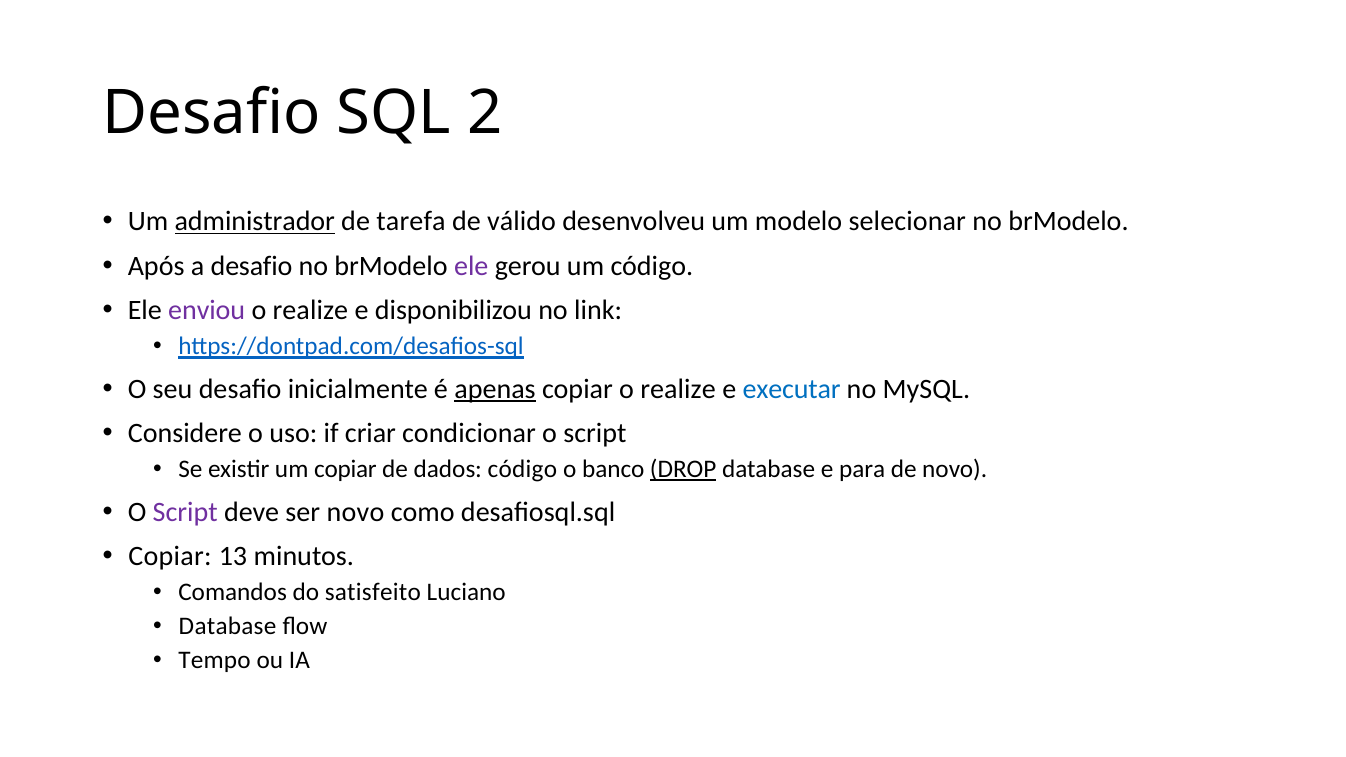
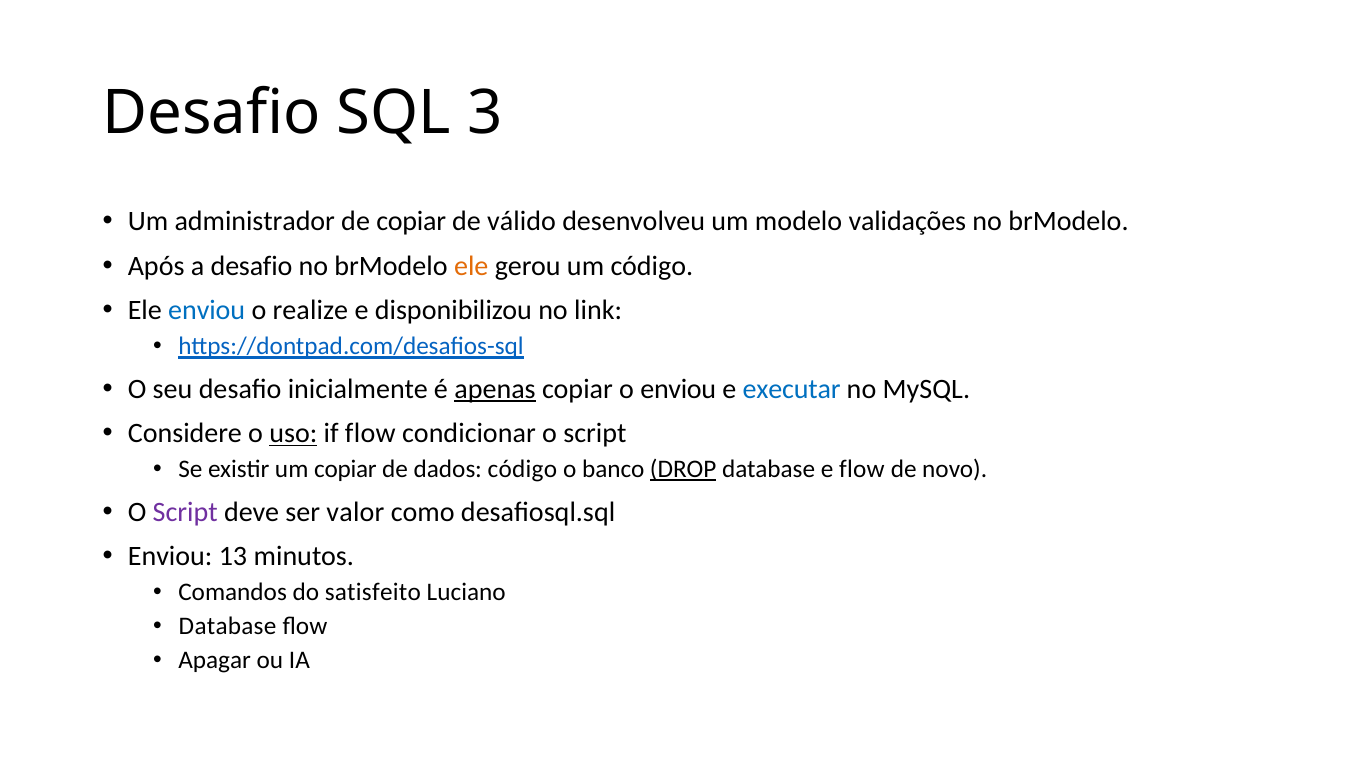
2: 2 -> 3
administrador underline: present -> none
de tarefa: tarefa -> copiar
selecionar: selecionar -> validações
ele at (471, 266) colour: purple -> orange
enviou at (207, 310) colour: purple -> blue
copiar o realize: realize -> enviou
uso underline: none -> present
if criar: criar -> flow
e para: para -> flow
ser novo: novo -> valor
Copiar at (170, 556): Copiar -> Enviou
Tempo: Tempo -> Apagar
